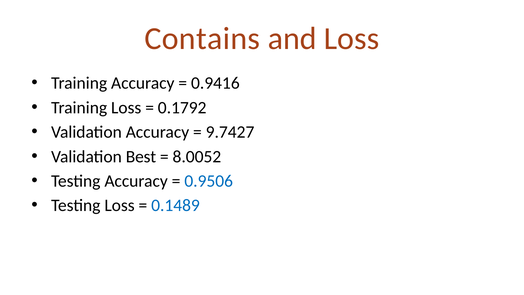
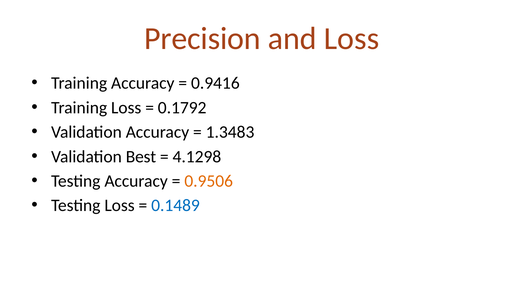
Contains: Contains -> Precision
9.7427: 9.7427 -> 1.3483
8.0052: 8.0052 -> 4.1298
0.9506 colour: blue -> orange
